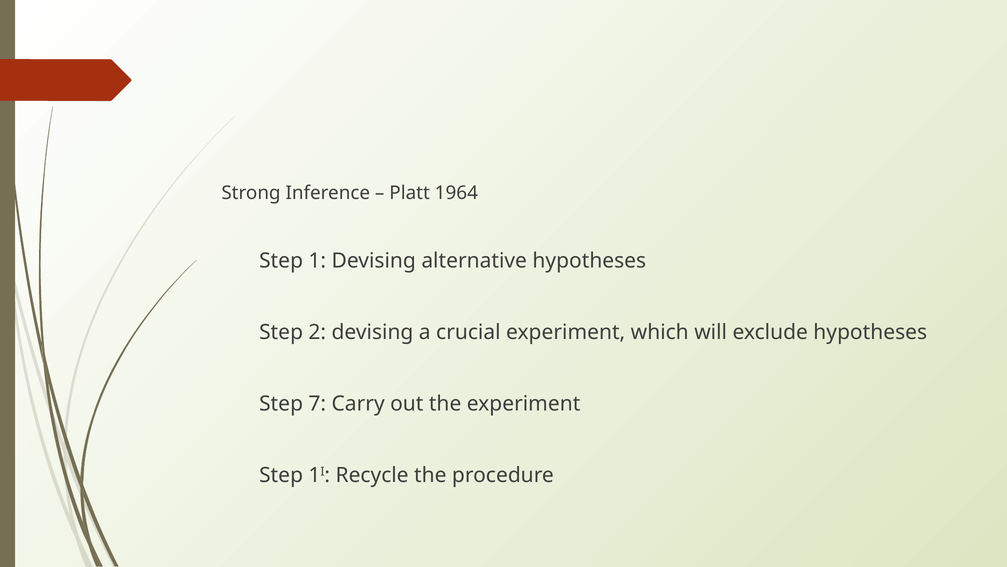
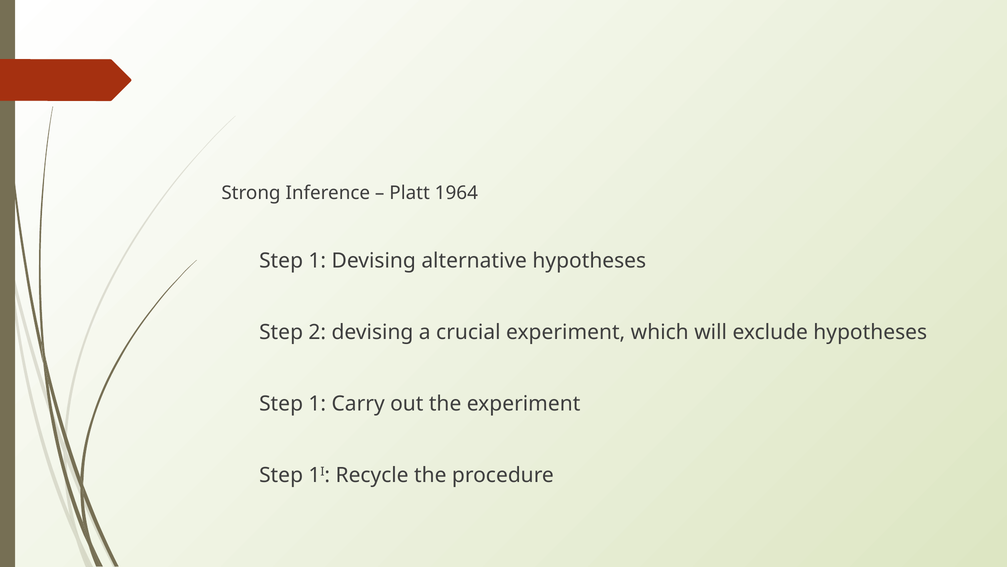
7 at (317, 403): 7 -> 1
